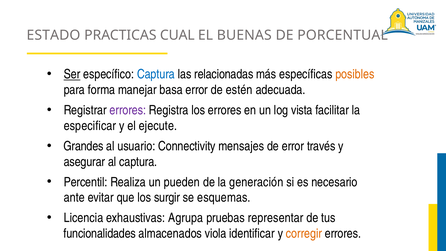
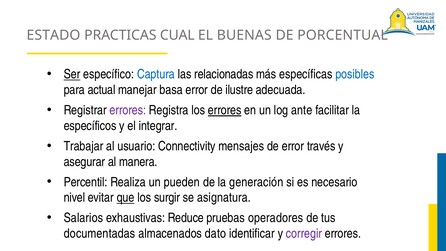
posibles colour: orange -> blue
forma: forma -> actual
estén: estén -> ilustre
errores at (225, 110) underline: none -> present
vista: vista -> ante
especificar: especificar -> específicos
ejecute: ejecute -> integrar
Grandes: Grandes -> Trabajar
al captura: captura -> manera
ante: ante -> nivel
que underline: none -> present
esquemas: esquemas -> asignatura
Licencia: Licencia -> Salarios
Agrupa: Agrupa -> Reduce
representar: representar -> operadores
funcionalidades: funcionalidades -> documentadas
viola: viola -> dato
corregir colour: orange -> purple
